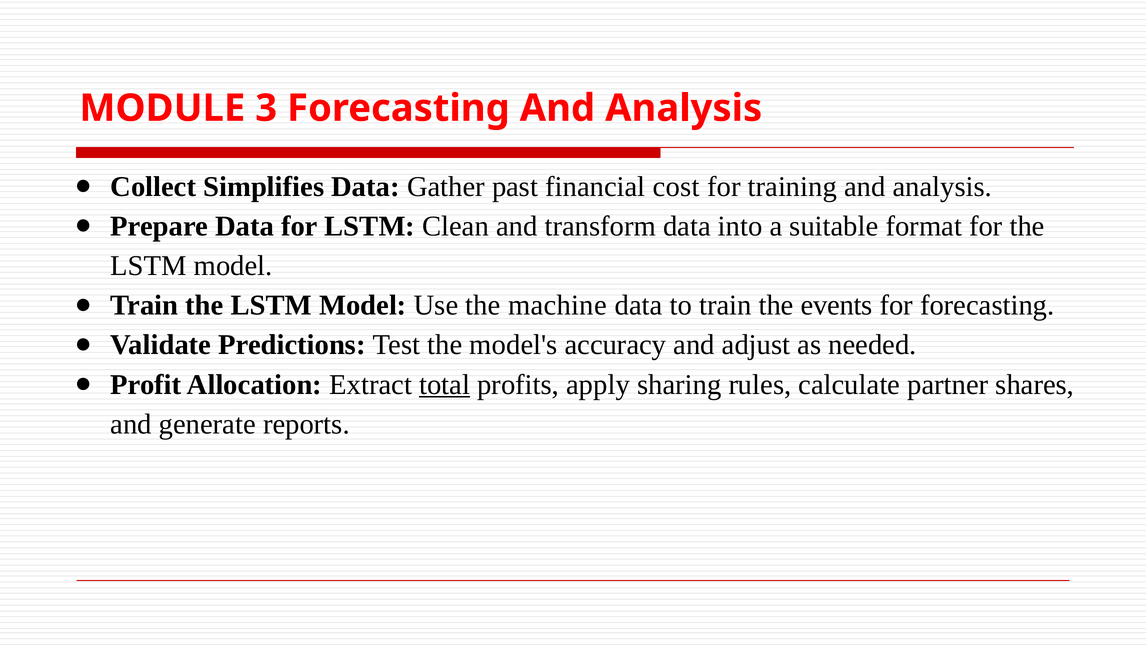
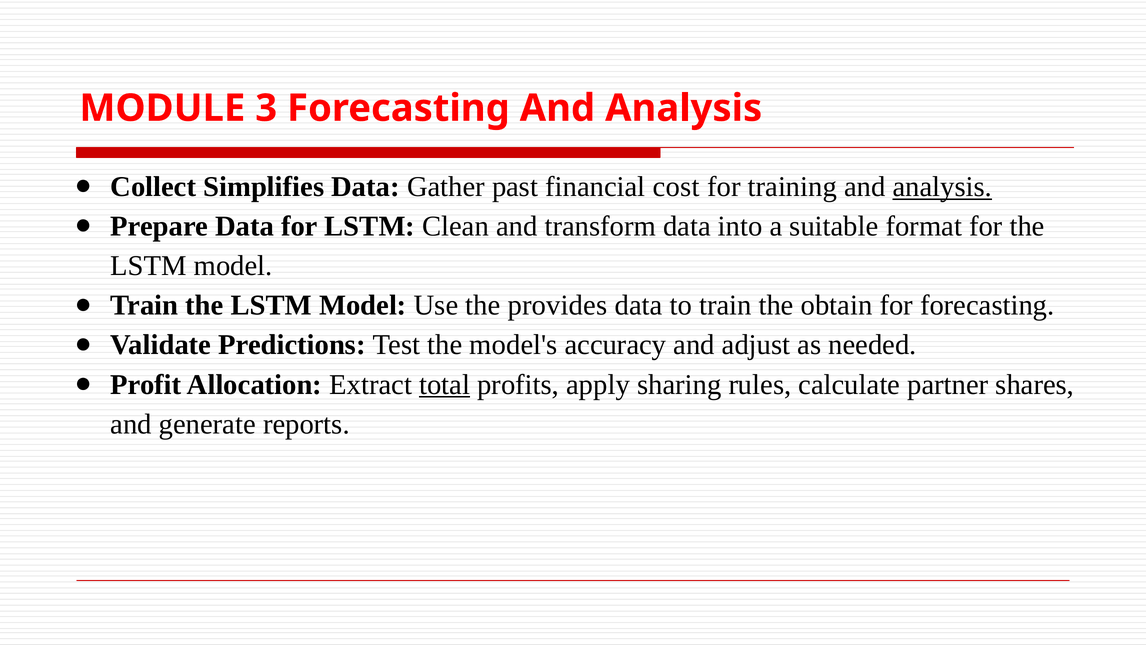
analysis at (942, 187) underline: none -> present
machine: machine -> provides
events: events -> obtain
